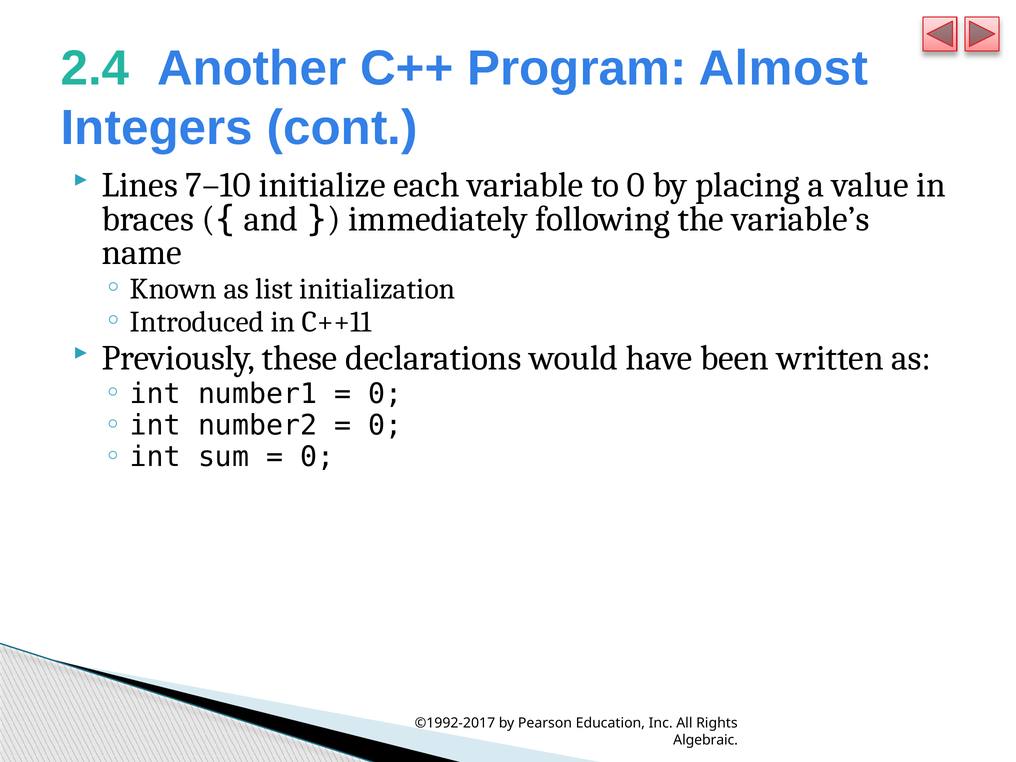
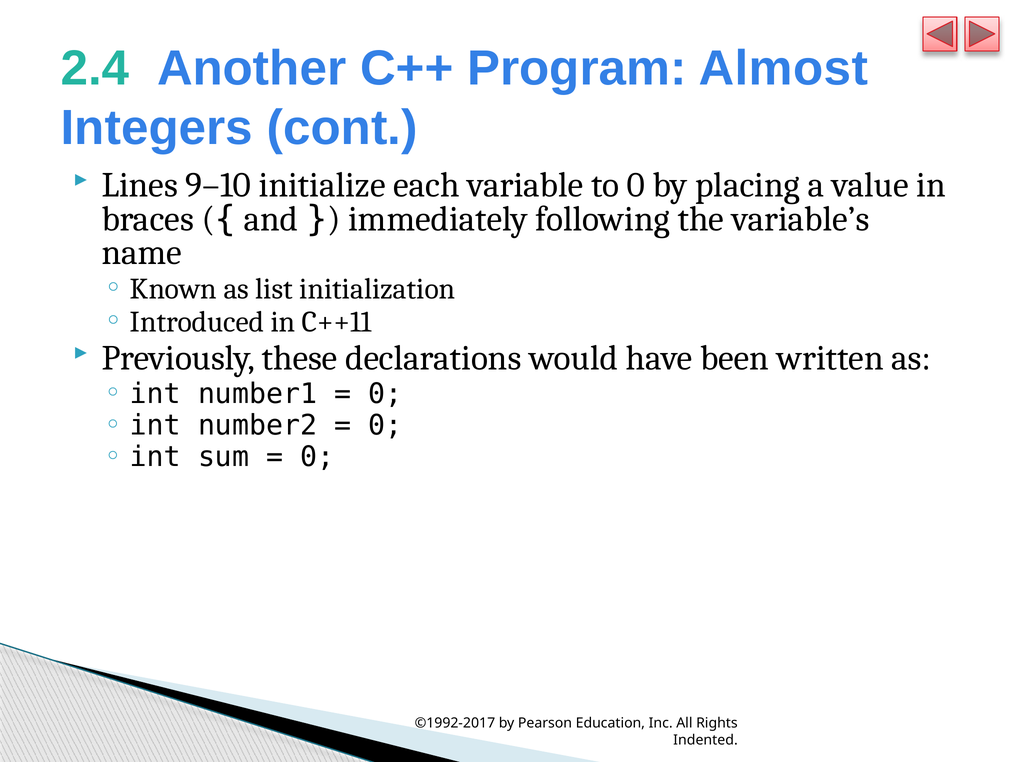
7–10: 7–10 -> 9–10
Algebraic: Algebraic -> Indented
